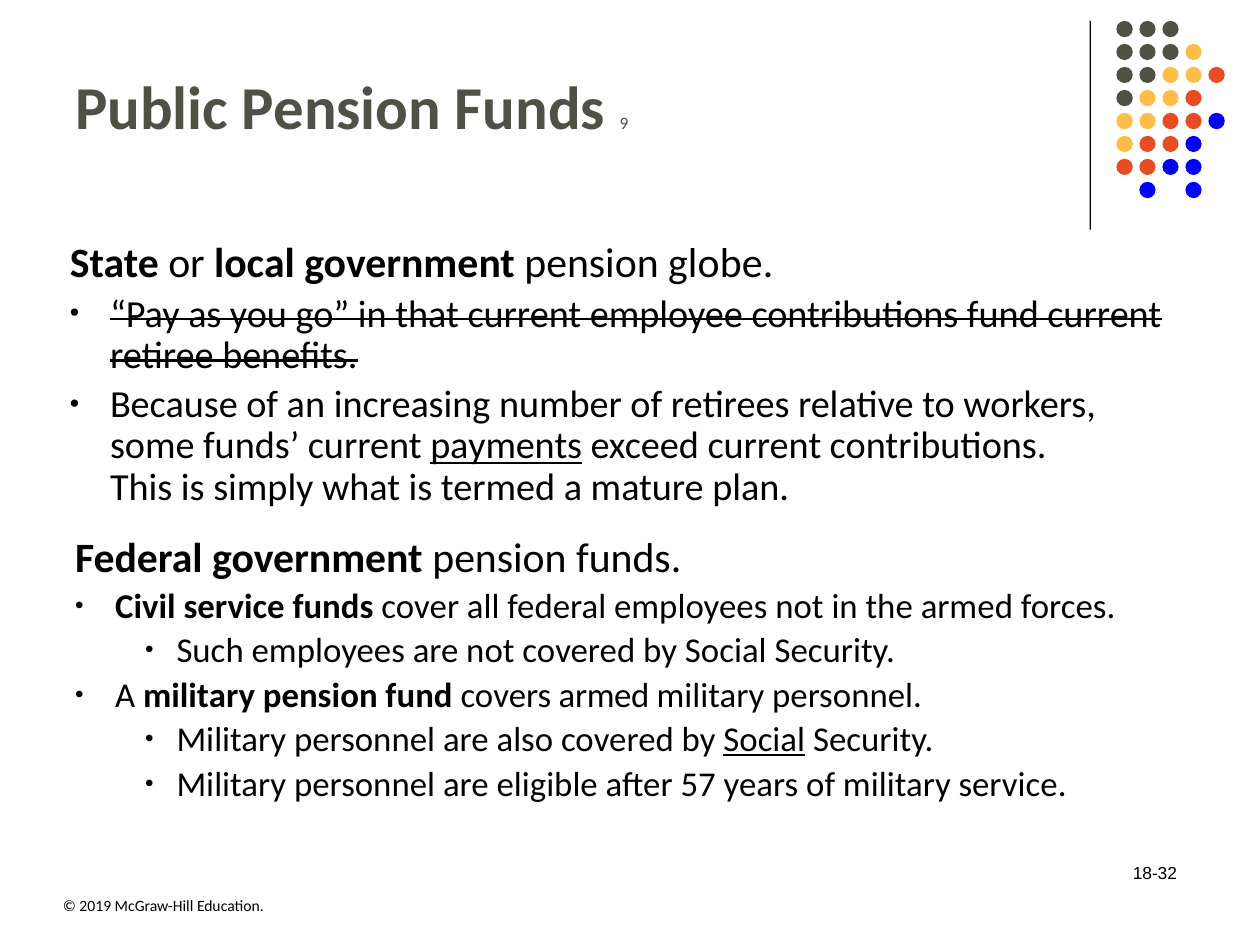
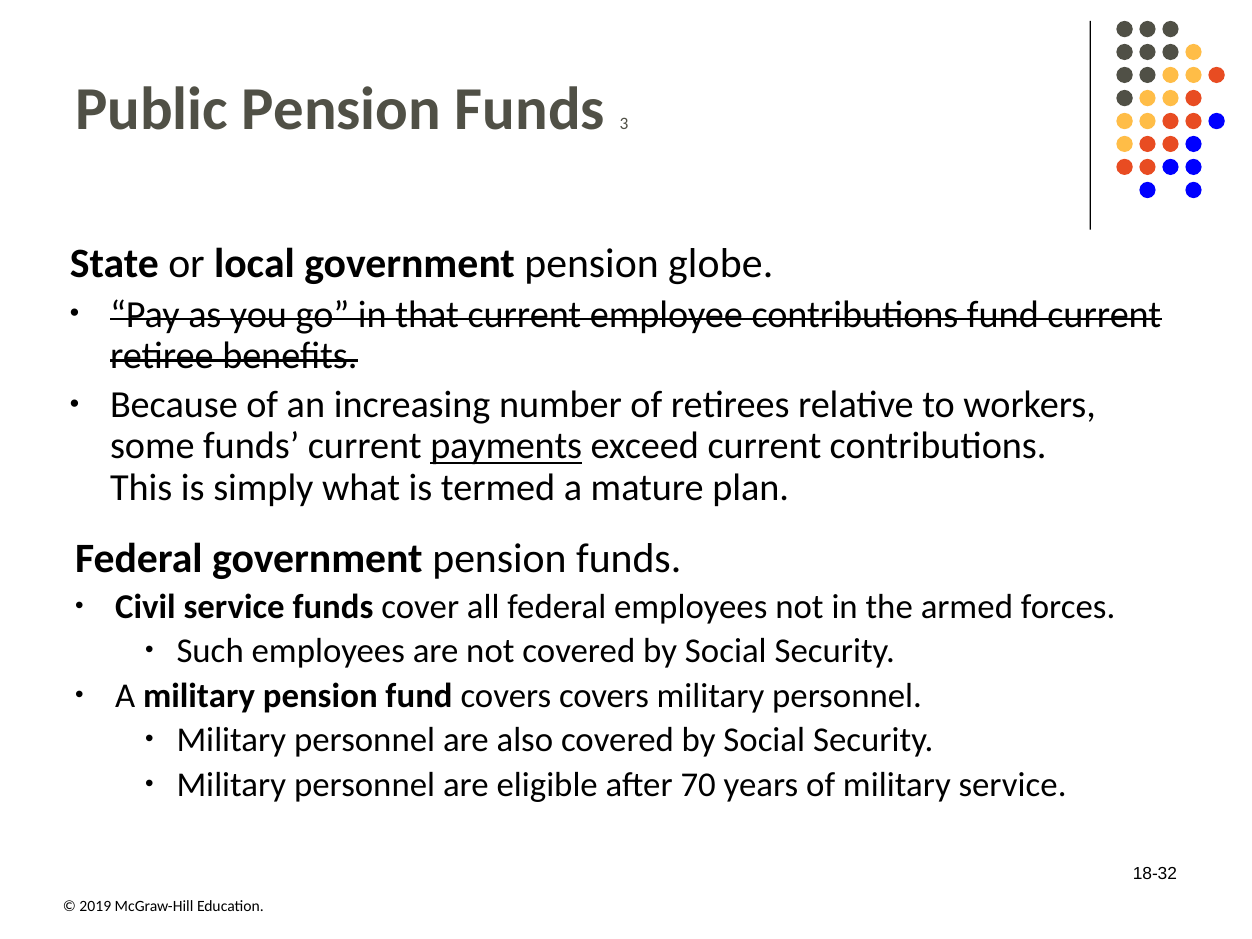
9: 9 -> 3
covers armed: armed -> covers
Social at (764, 740) underline: present -> none
57: 57 -> 70
